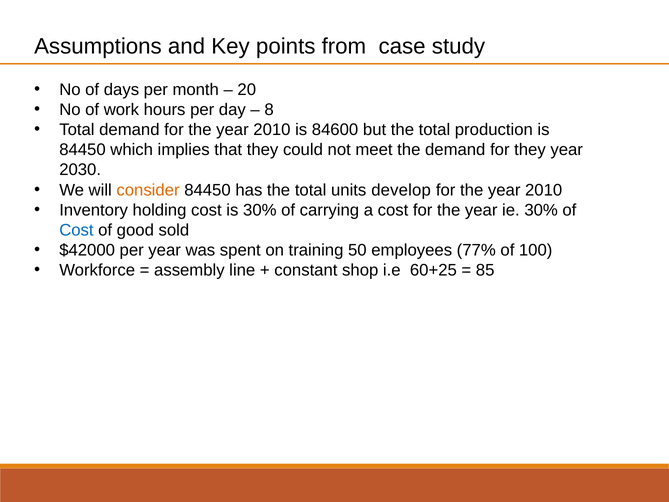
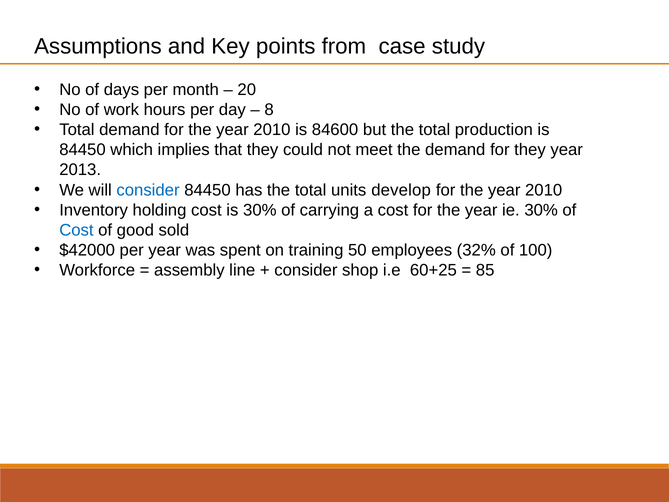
2030: 2030 -> 2013
consider at (148, 190) colour: orange -> blue
77%: 77% -> 32%
constant at (306, 270): constant -> consider
